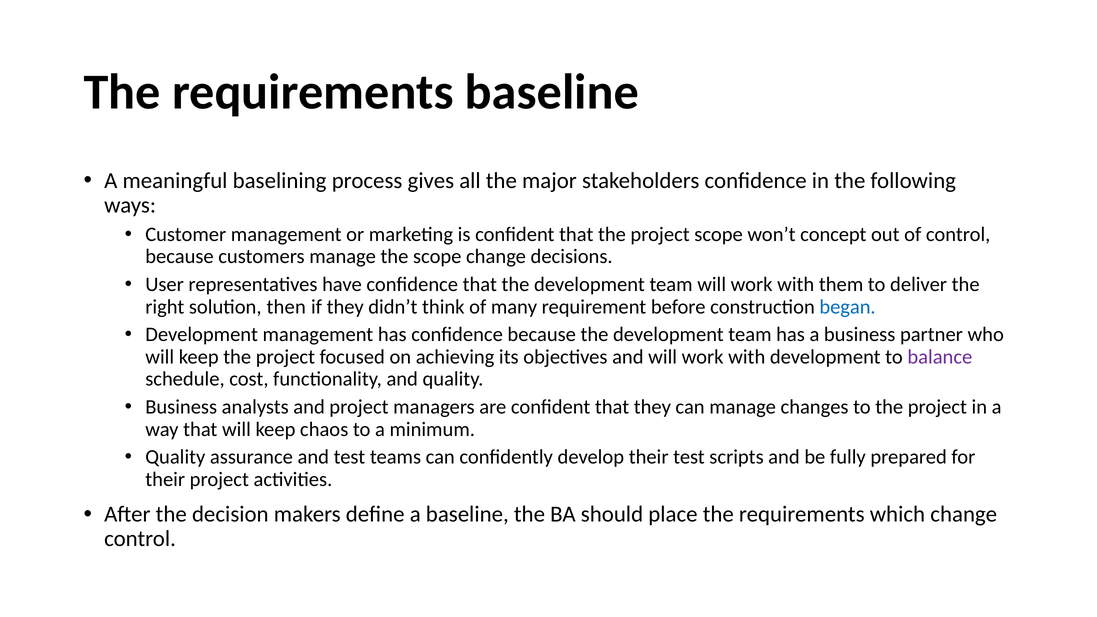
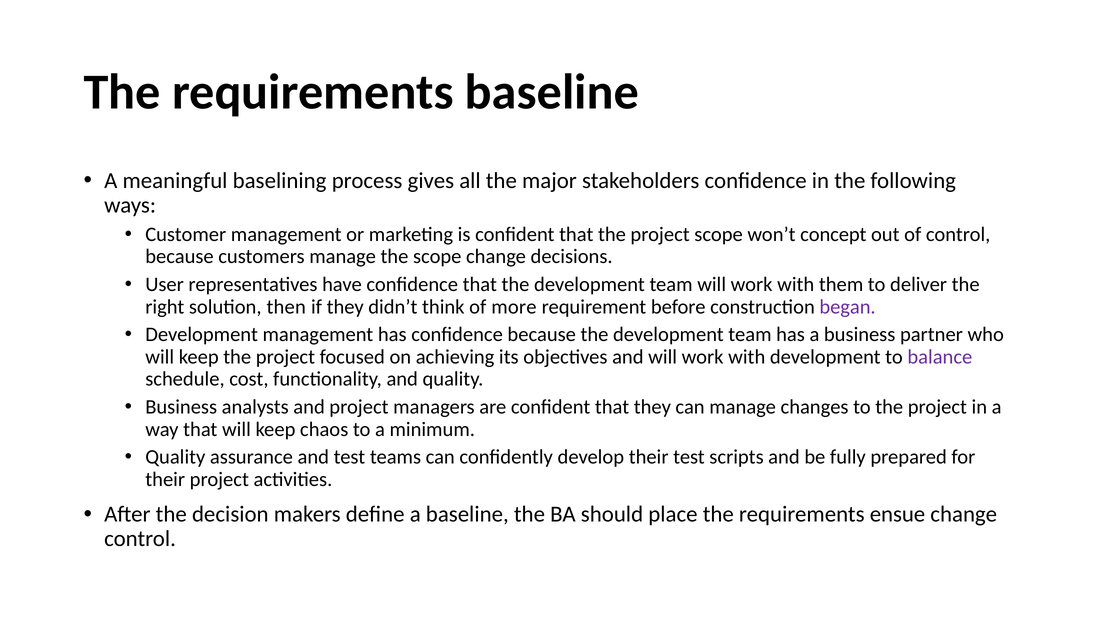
many: many -> more
began colour: blue -> purple
which: which -> ensue
